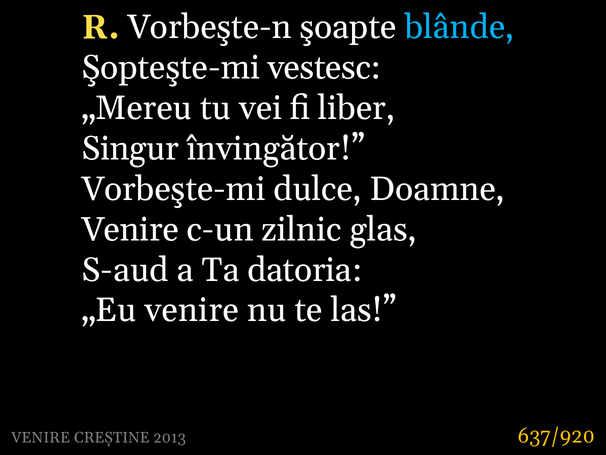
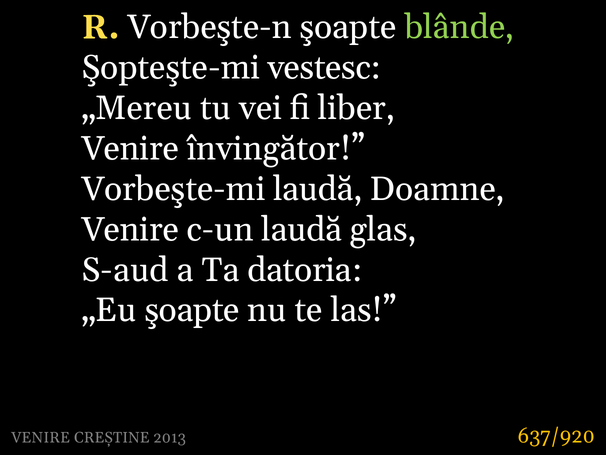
blânde colour: light blue -> light green
Singur at (130, 148): Singur -> Venire
Vorbeşte-mi dulce: dulce -> laudă
c-un zilnic: zilnic -> laudă
„Eu venire: venire -> şoapte
